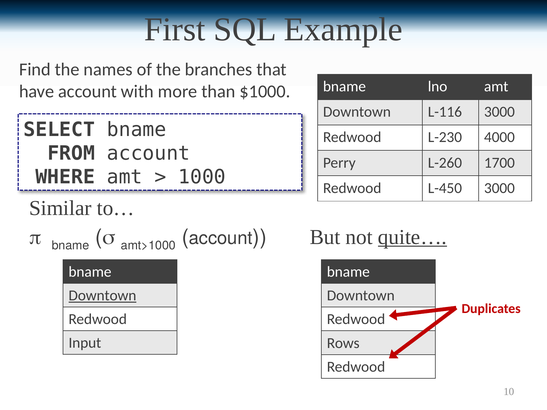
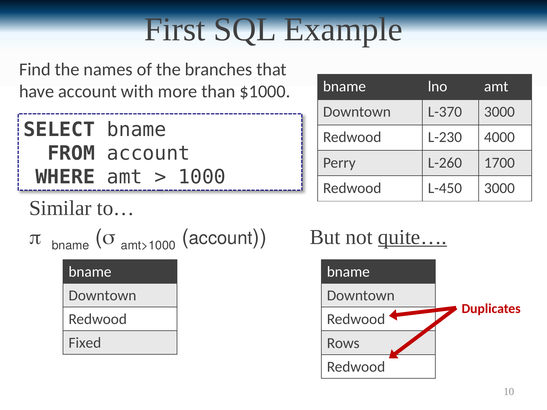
L-116: L-116 -> L-370
Downtown at (102, 296) underline: present -> none
Input: Input -> Fixed
